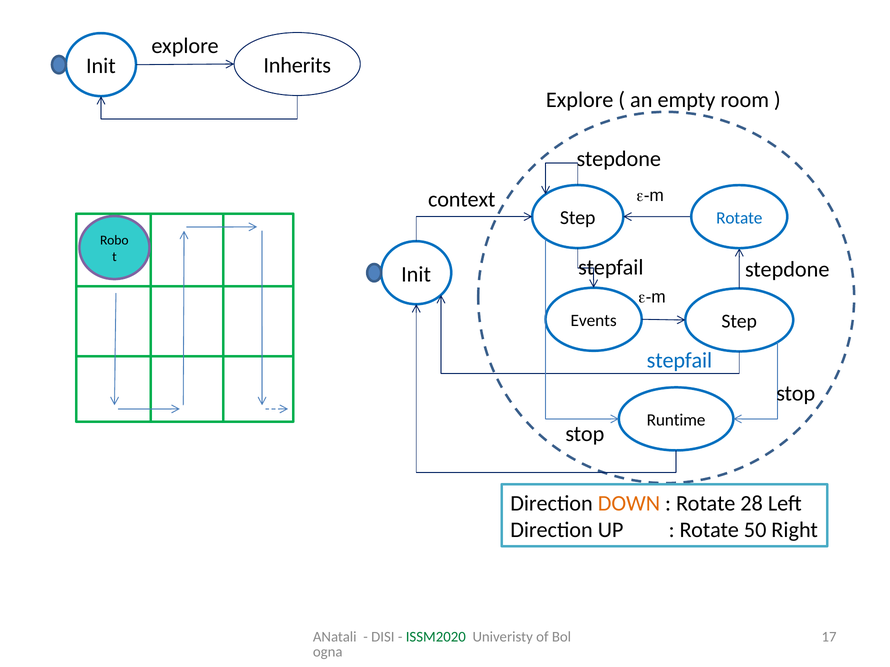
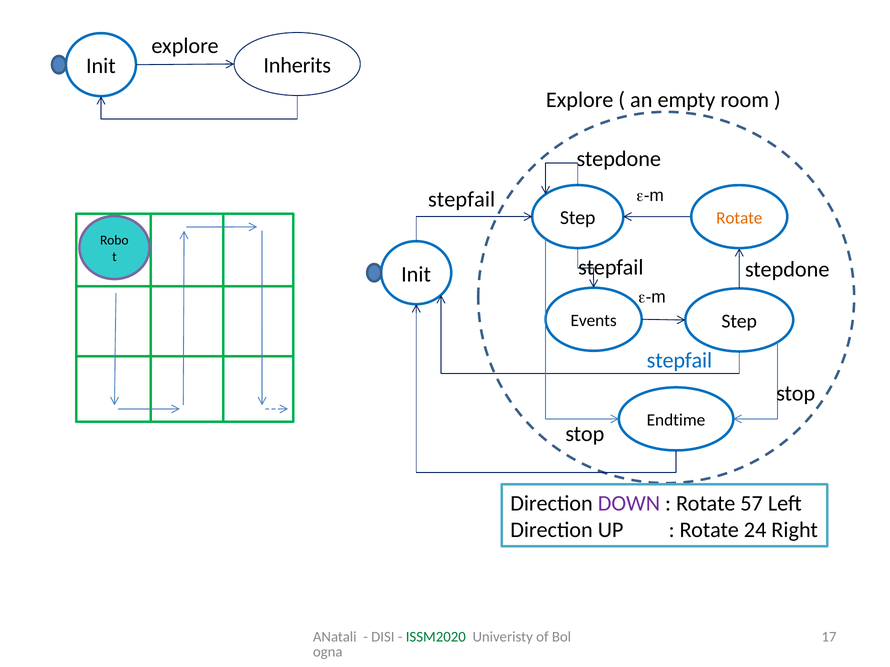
context at (462, 200): context -> stepfail
Rotate at (739, 218) colour: blue -> orange
Runtime: Runtime -> Endtime
DOWN colour: orange -> purple
28: 28 -> 57
50: 50 -> 24
